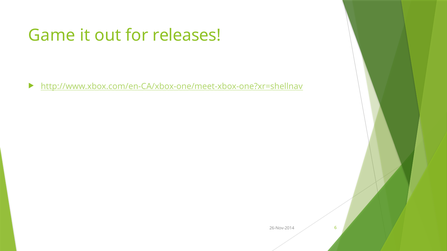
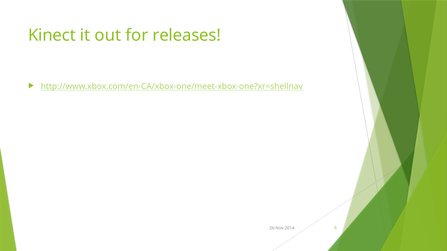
Game: Game -> Kinect
